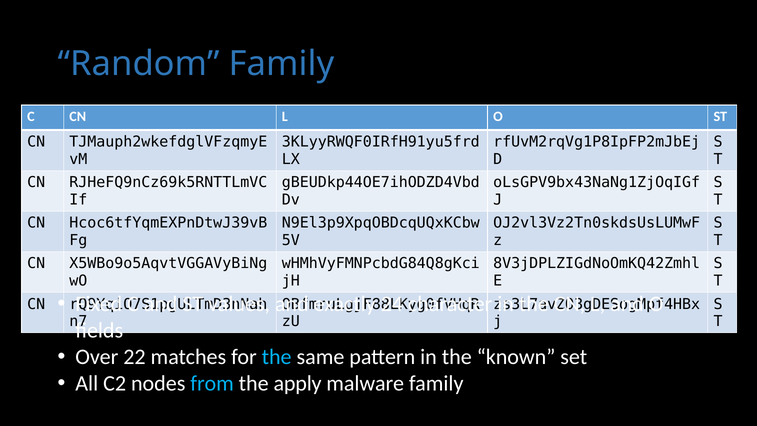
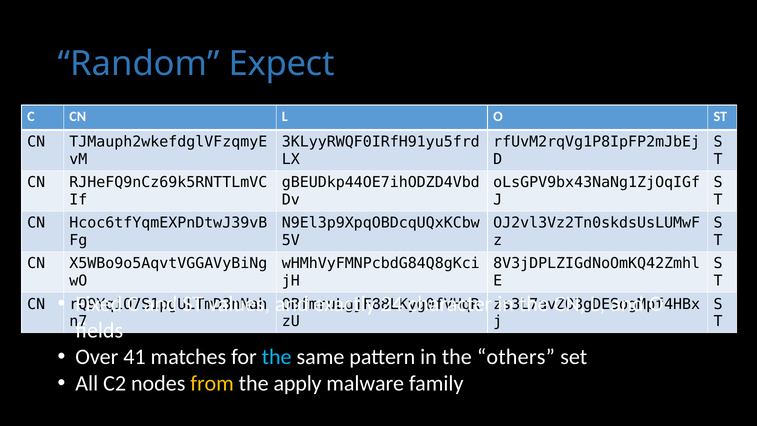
Random Family: Family -> Expect
22: 22 -> 41
known: known -> others
from colour: light blue -> yellow
